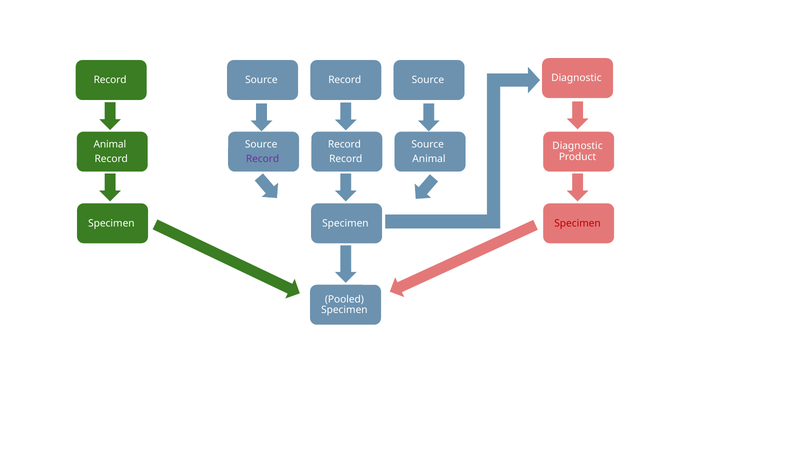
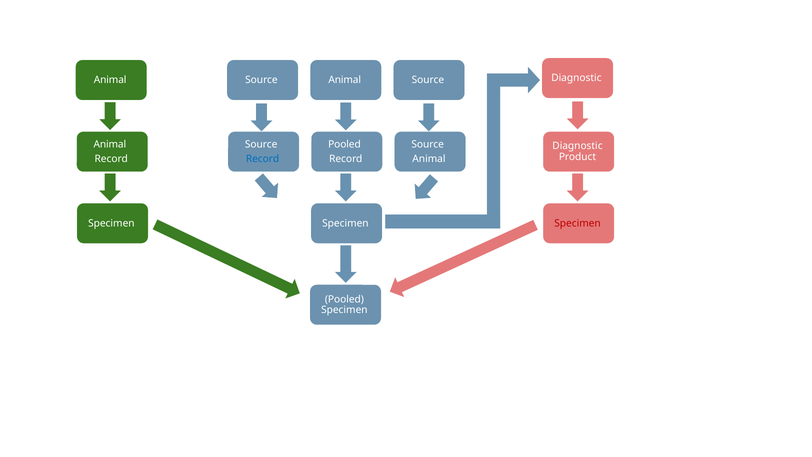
Record at (110, 80): Record -> Animal
Record at (345, 80): Record -> Animal
Record at (344, 144): Record -> Pooled
Record at (263, 159) colour: purple -> blue
